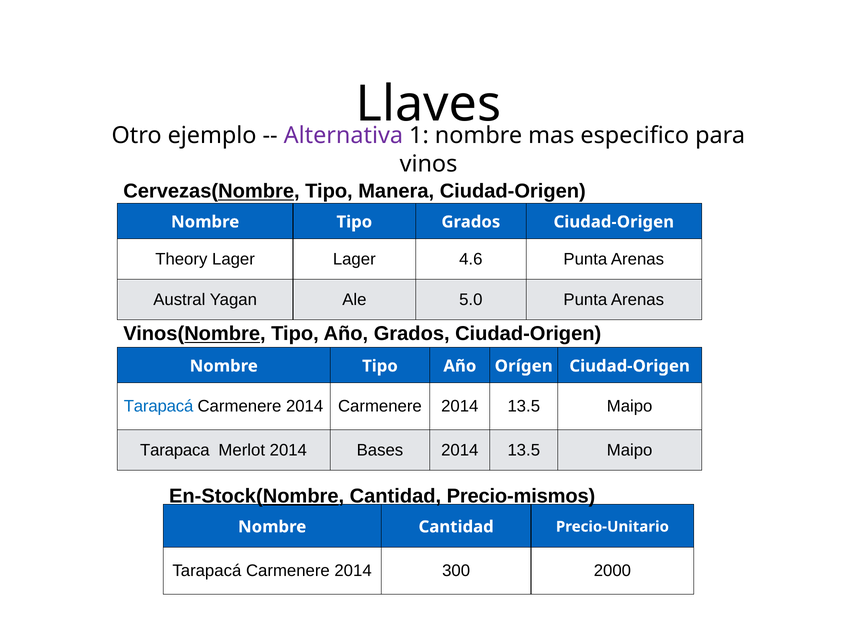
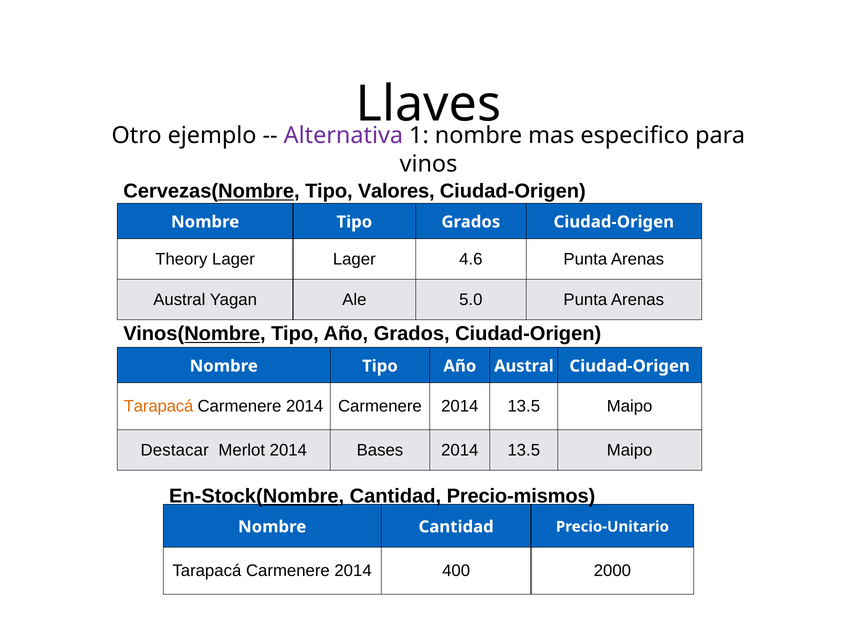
Manera: Manera -> Valores
Año Orígen: Orígen -> Austral
Tarapacá at (159, 407) colour: blue -> orange
Tarapaca: Tarapaca -> Destacar
300: 300 -> 400
